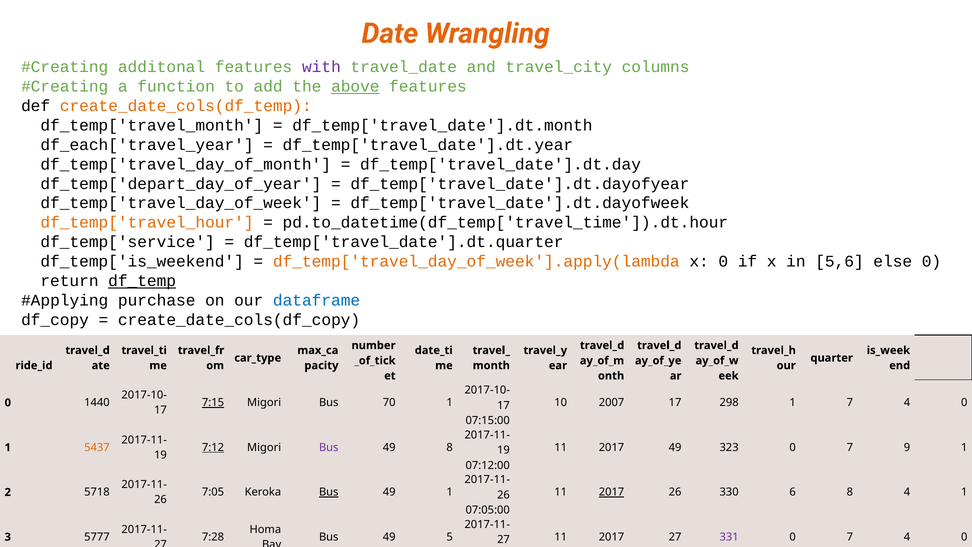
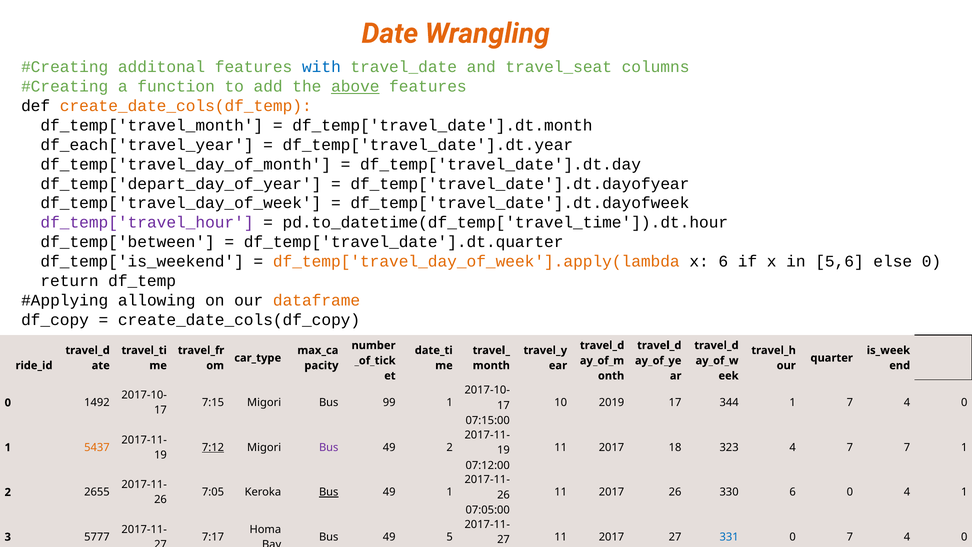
with colour: purple -> blue
travel_city: travel_city -> travel_seat
df_temp['travel_hour colour: orange -> purple
df_temp['service: df_temp['service -> df_temp['between
x 0: 0 -> 6
df_temp underline: present -> none
purchase: purchase -> allowing
dataframe colour: blue -> orange
7:15 underline: present -> none
70: 70 -> 99
2007: 2007 -> 2019
298: 298 -> 344
1440: 1440 -> 1492
49 8: 8 -> 2
2017 49: 49 -> 18
323 0: 0 -> 4
7 9: 9 -> 7
2017 at (612, 492) underline: present -> none
6 8: 8 -> 0
5718: 5718 -> 2655
7:28: 7:28 -> 7:17
331 at (729, 537) colour: purple -> blue
